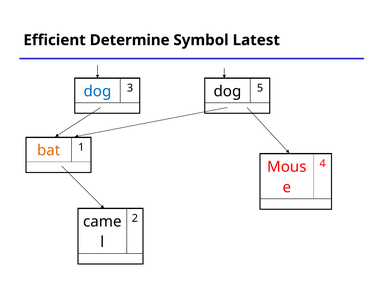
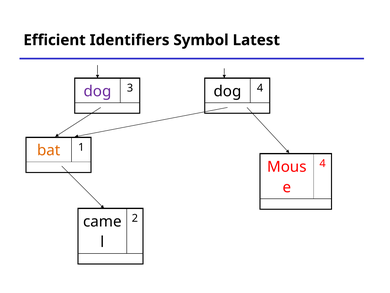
Determine: Determine -> Identifiers
dog at (98, 91) colour: blue -> purple
dog 5: 5 -> 4
